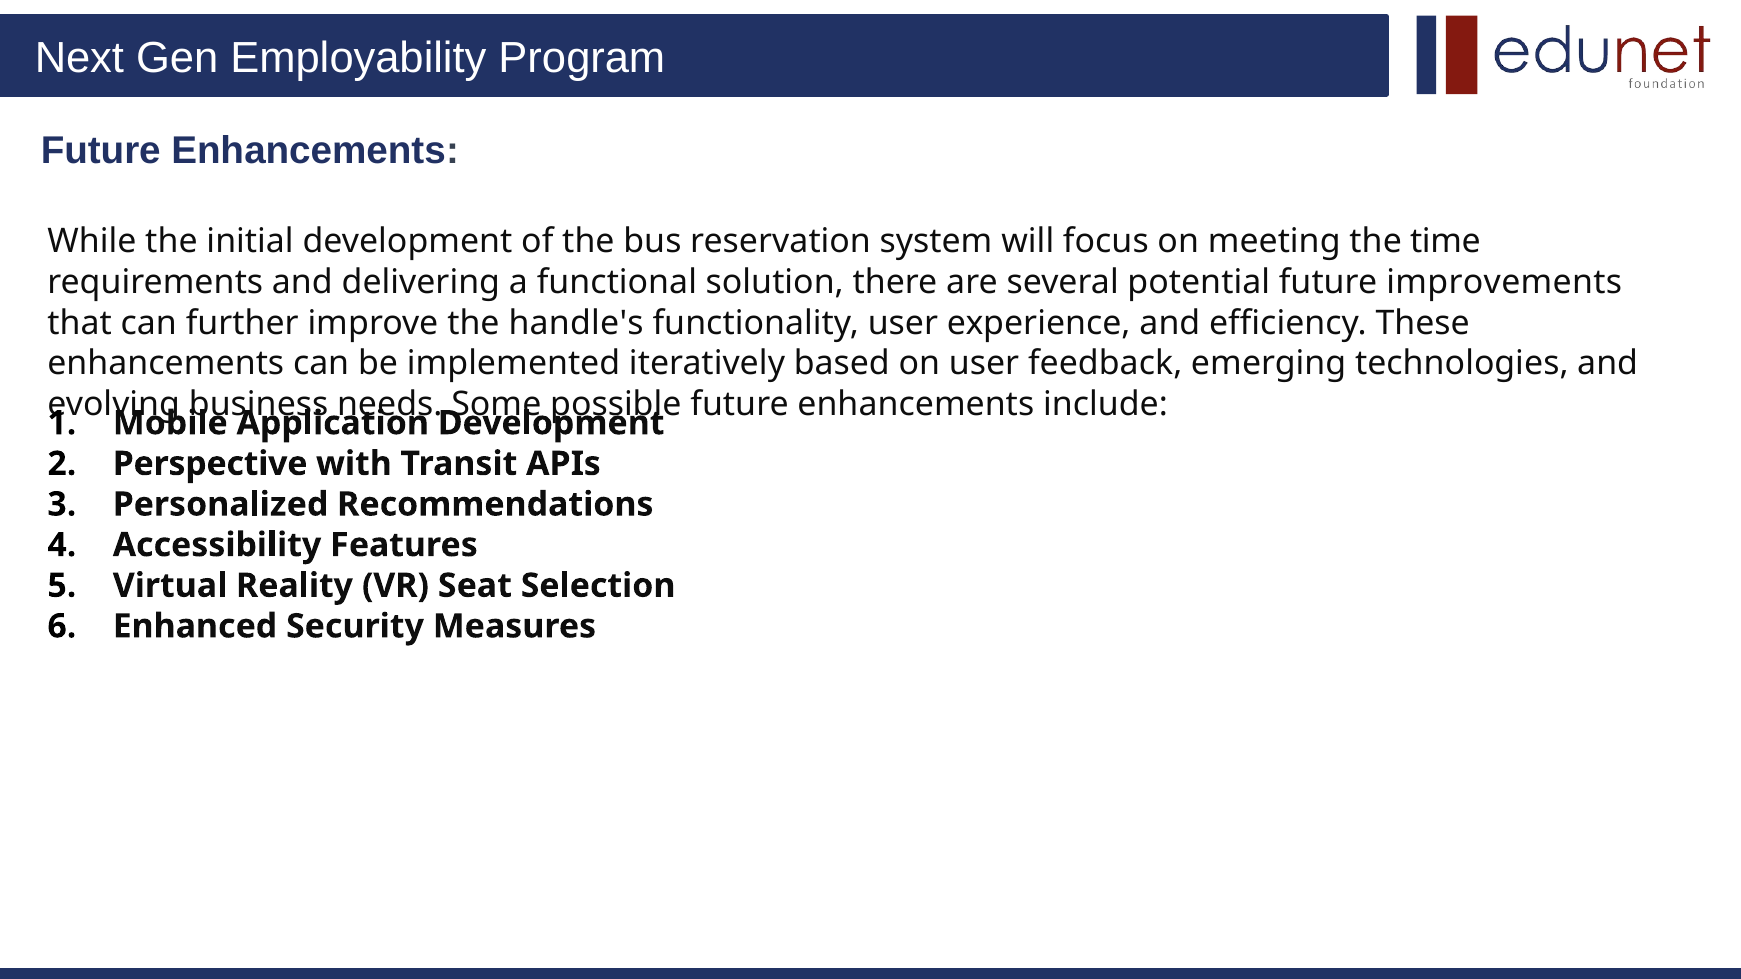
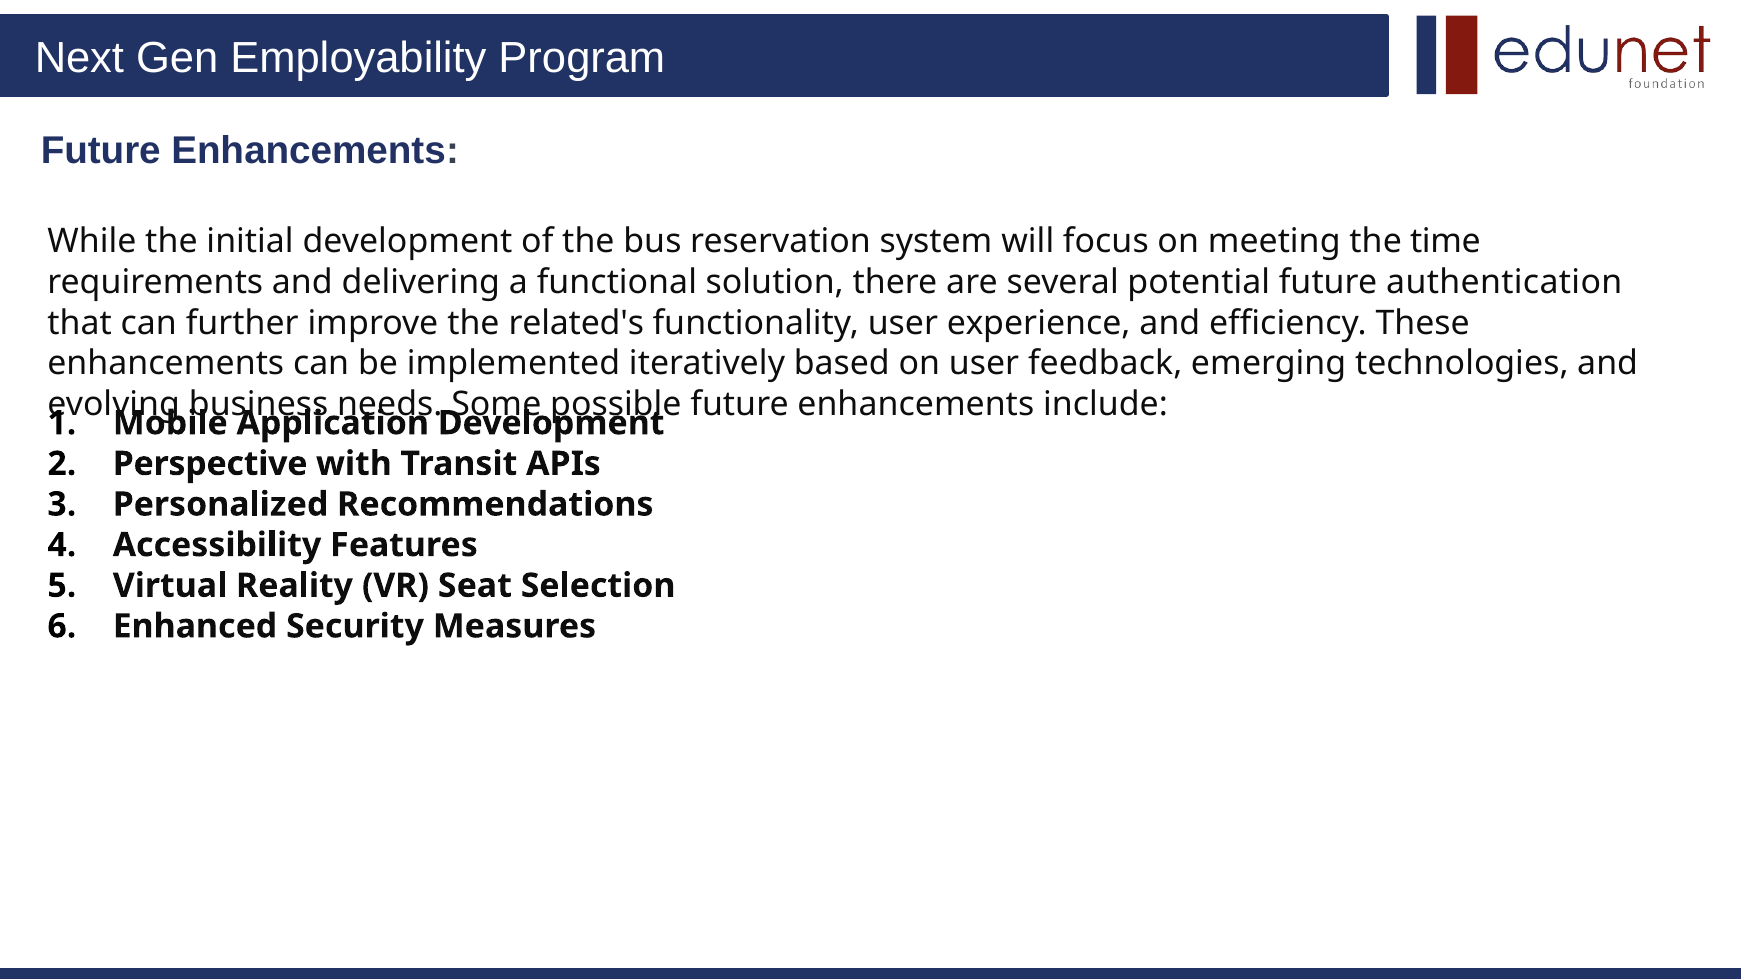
improvements: improvements -> authentication
handle's: handle's -> related's
